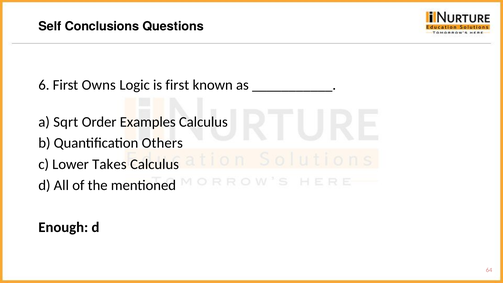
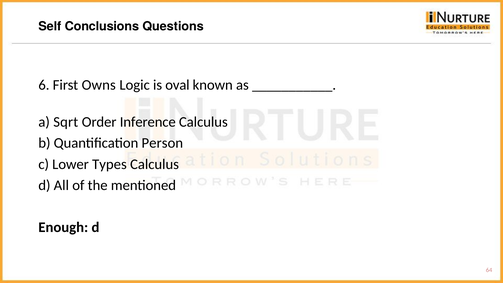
is first: first -> oval
Examples: Examples -> Inference
Others: Others -> Person
Takes: Takes -> Types
